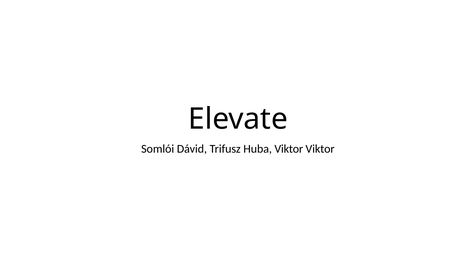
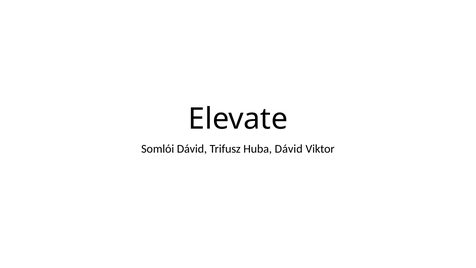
Huba Viktor: Viktor -> Dávid
